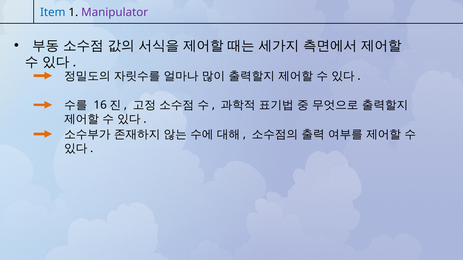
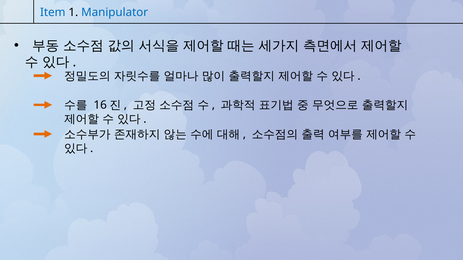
Manipulator colour: purple -> blue
